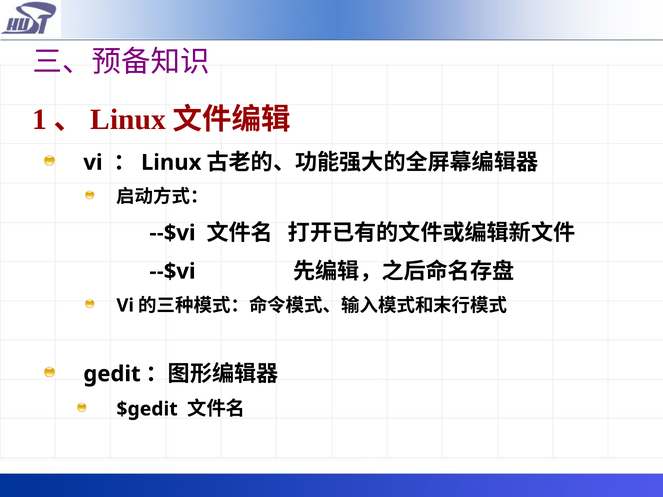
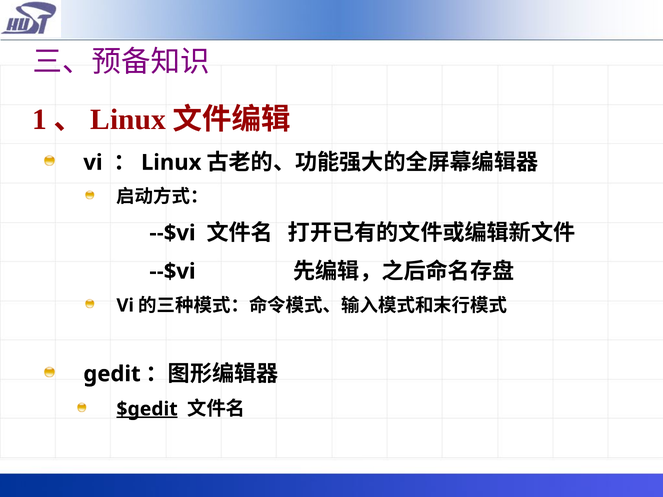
$gedit underline: none -> present
